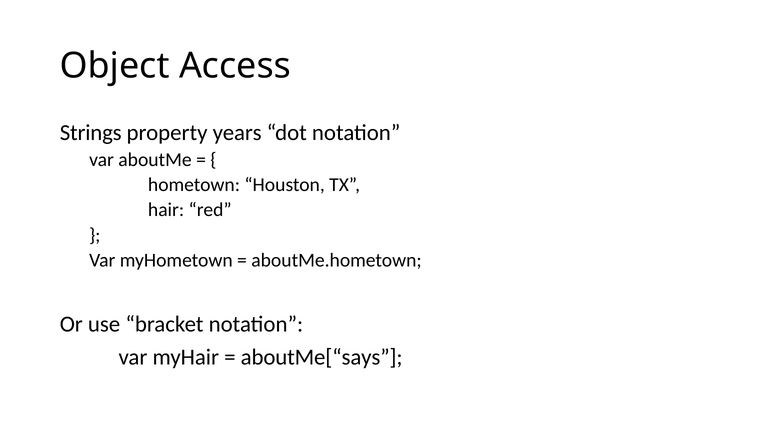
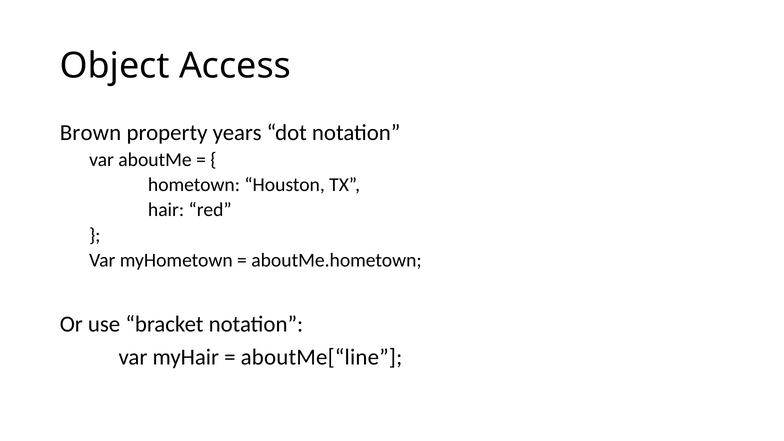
Strings: Strings -> Brown
aboutMe[“says: aboutMe[“says -> aboutMe[“line
